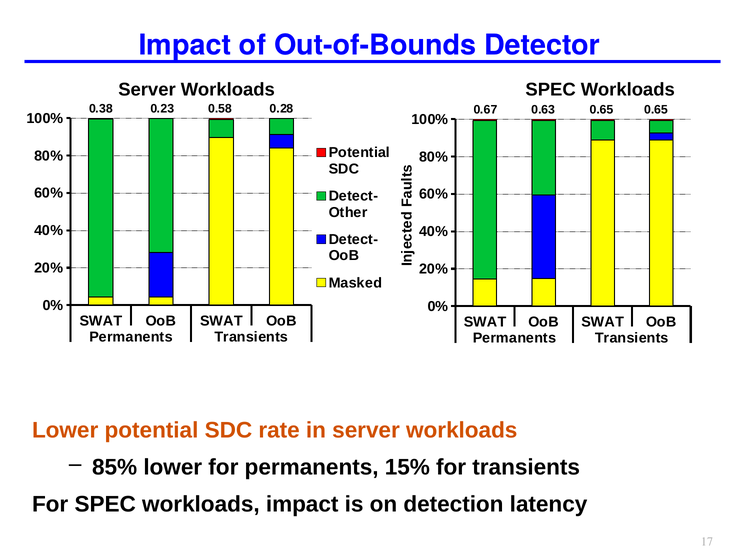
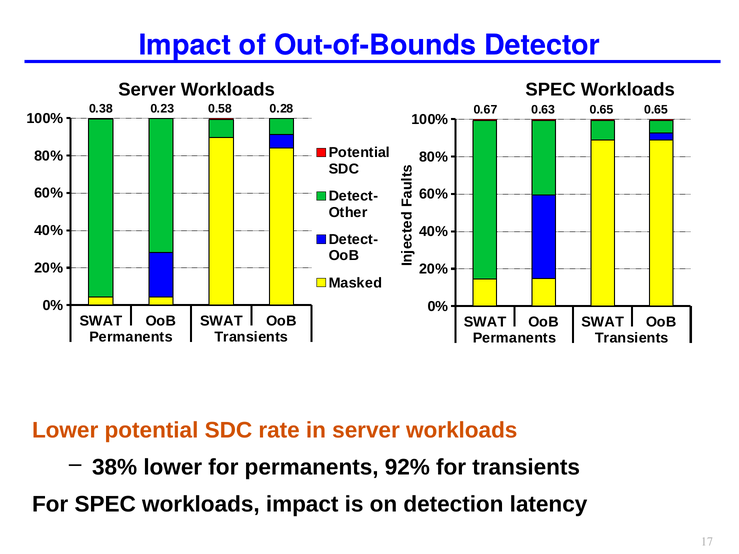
85%: 85% -> 38%
15%: 15% -> 92%
